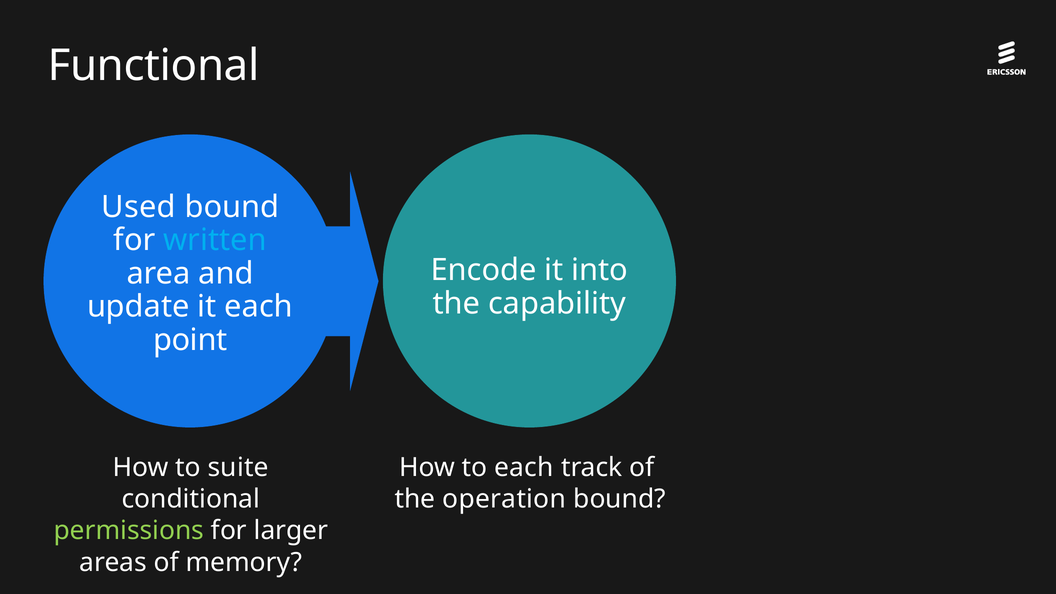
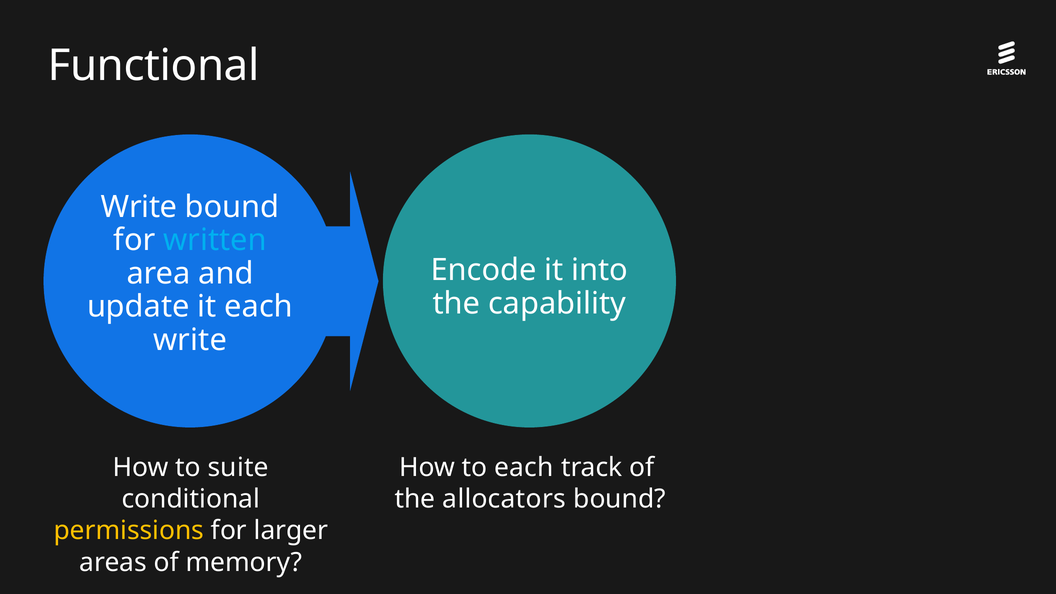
Used at (139, 207): Used -> Write
point at (190, 340): point -> write
operation: operation -> allocators
permissions colour: light green -> yellow
